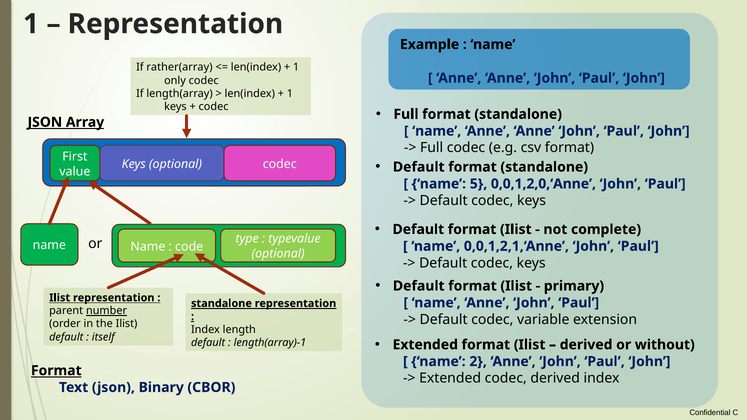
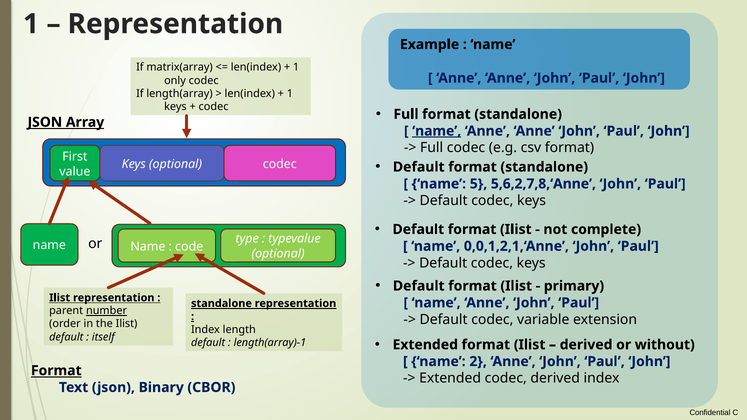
rather(array: rather(array -> matrix(array
name at (437, 131) underline: none -> present
0,0,1,2,0,‘Anne: 0,0,1,2,0,‘Anne -> 5,6,2,7,8,‘Anne
